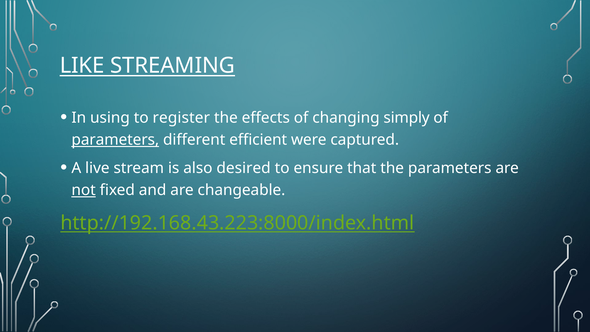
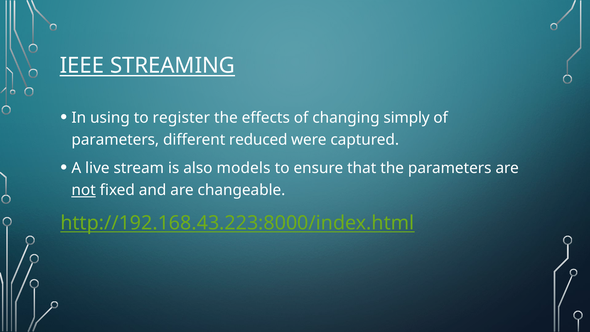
LIKE: LIKE -> IEEE
parameters at (115, 140) underline: present -> none
efficient: efficient -> reduced
desired: desired -> models
